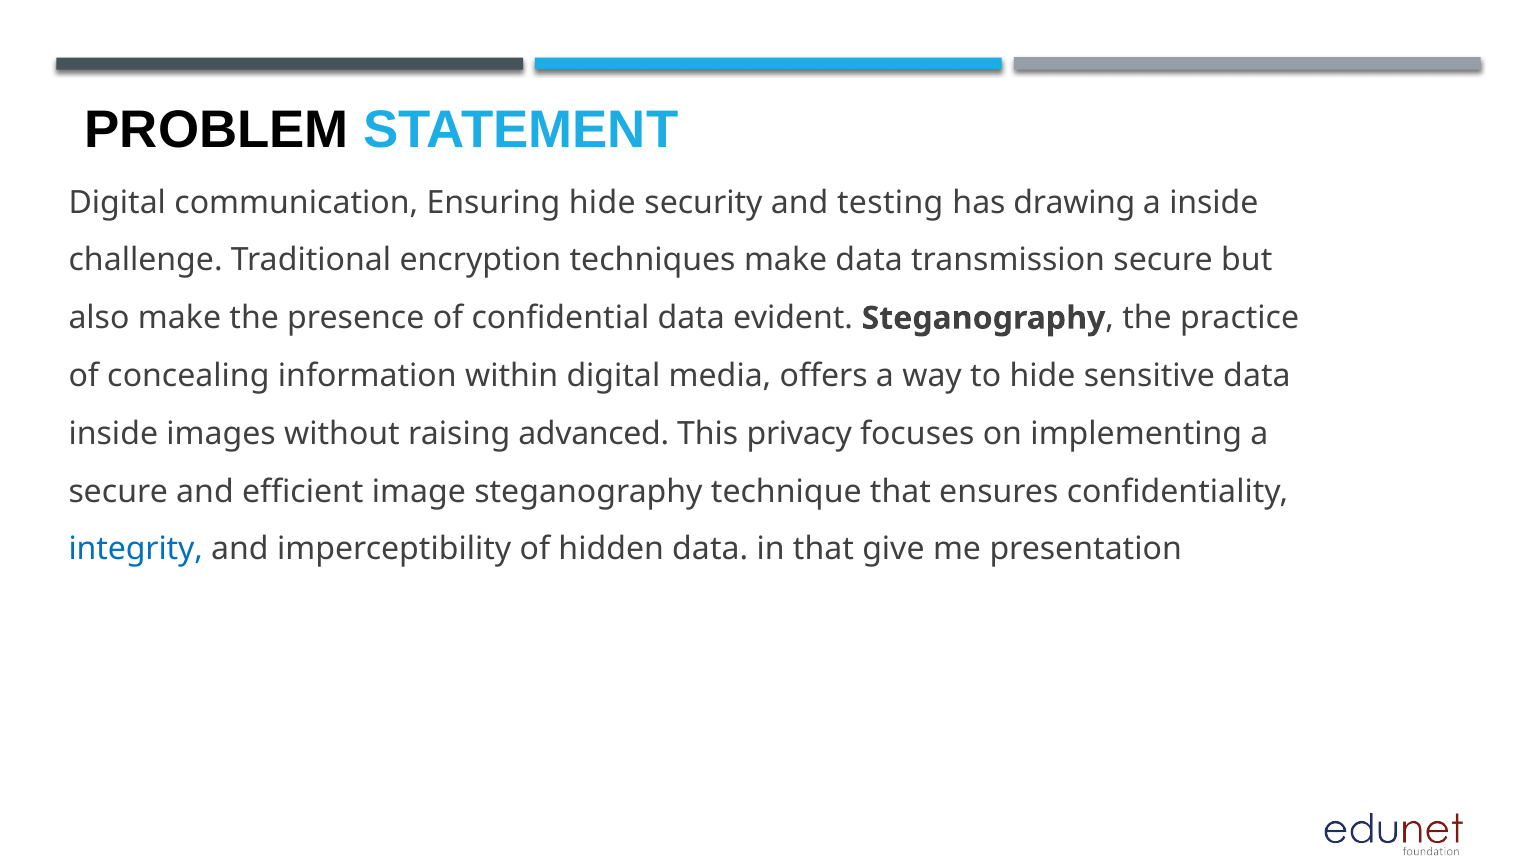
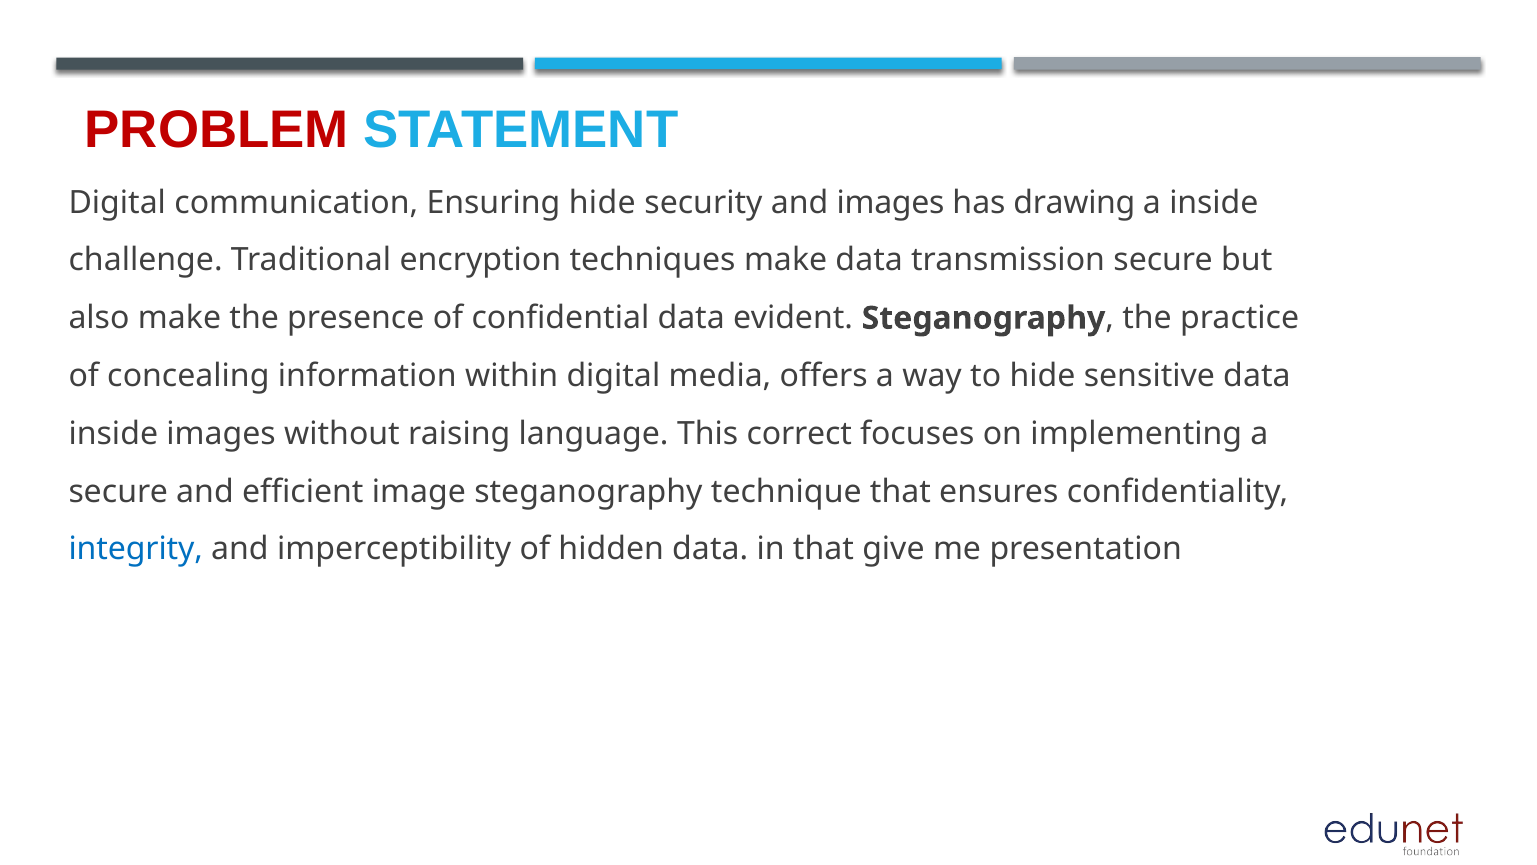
PROBLEM colour: black -> red
and testing: testing -> images
advanced: advanced -> language
privacy: privacy -> correct
